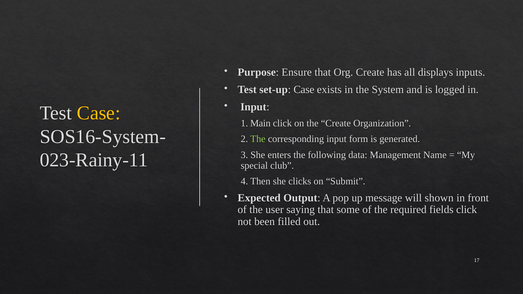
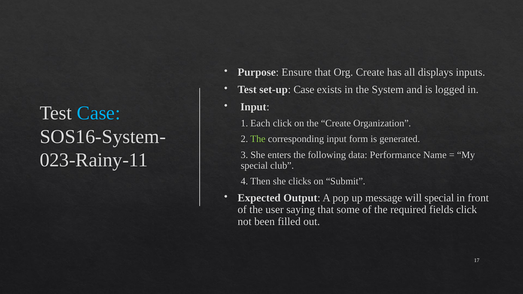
Case at (99, 113) colour: yellow -> light blue
Main: Main -> Each
Management: Management -> Performance
will shown: shown -> special
